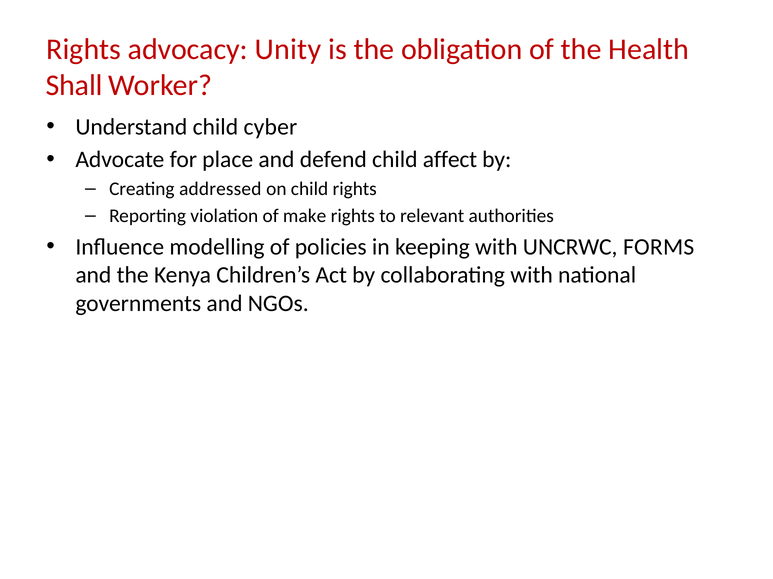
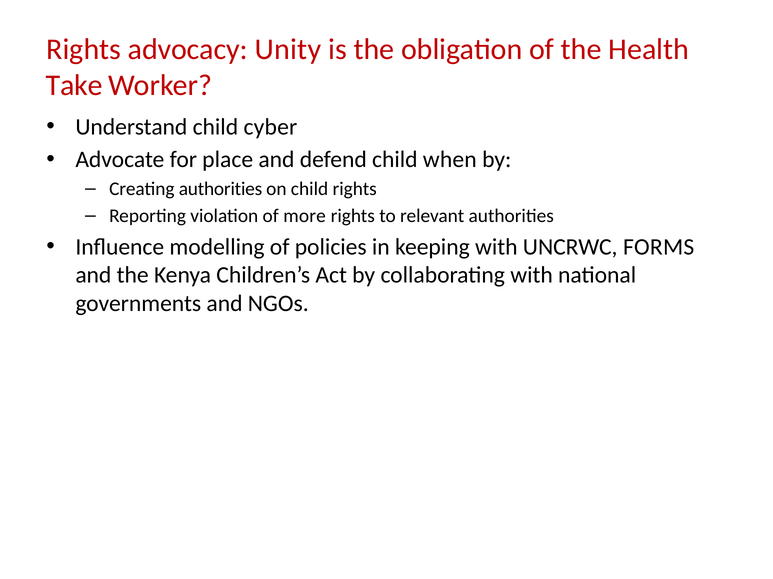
Shall: Shall -> Take
affect: affect -> when
Creating addressed: addressed -> authorities
make: make -> more
